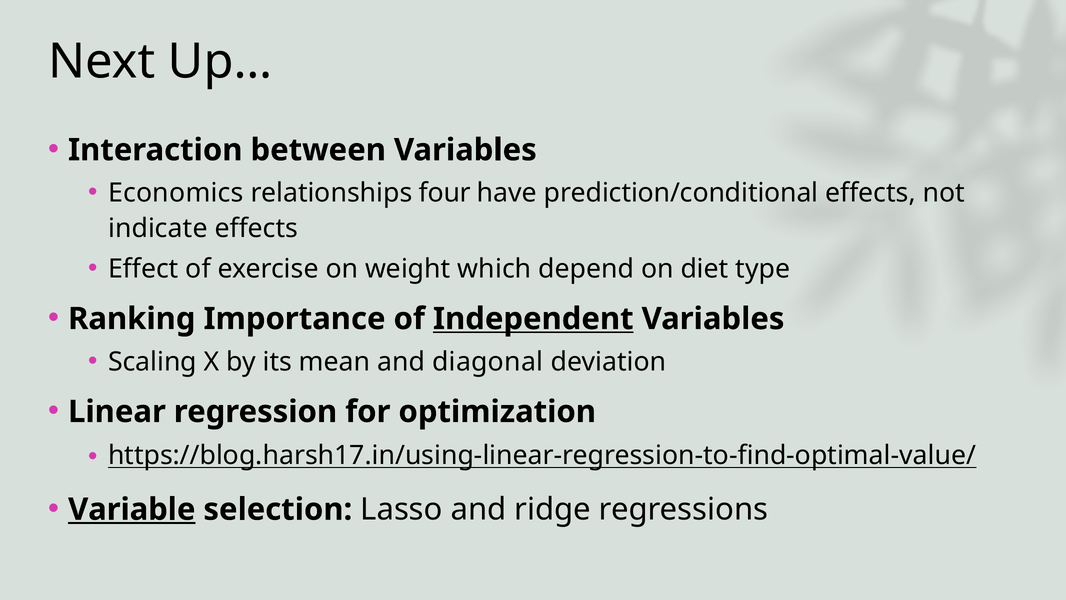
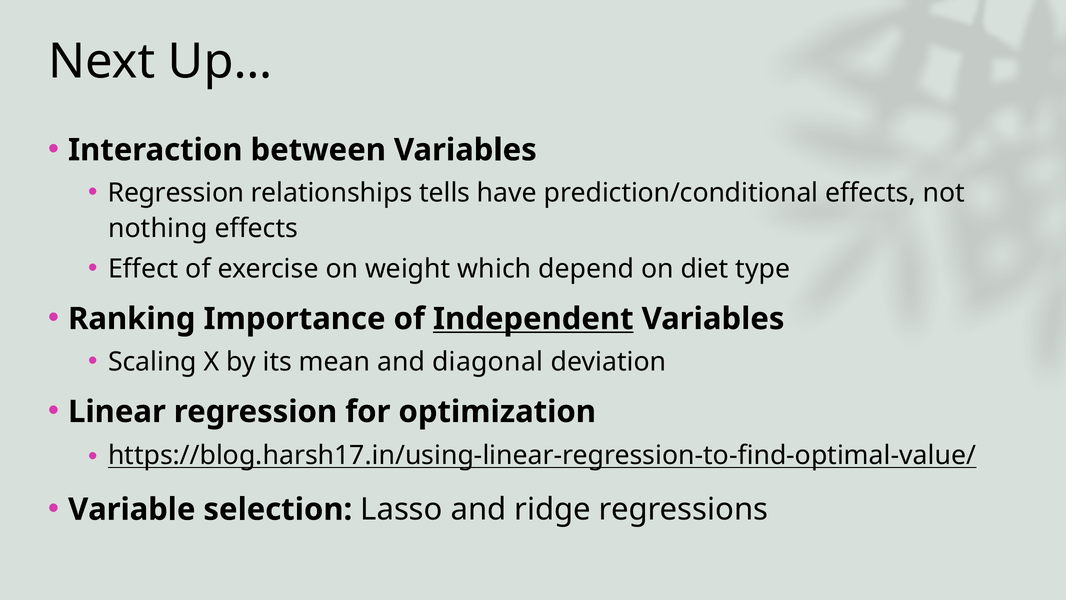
Economics at (176, 193): Economics -> Regression
four: four -> tells
indicate: indicate -> nothing
Variable underline: present -> none
